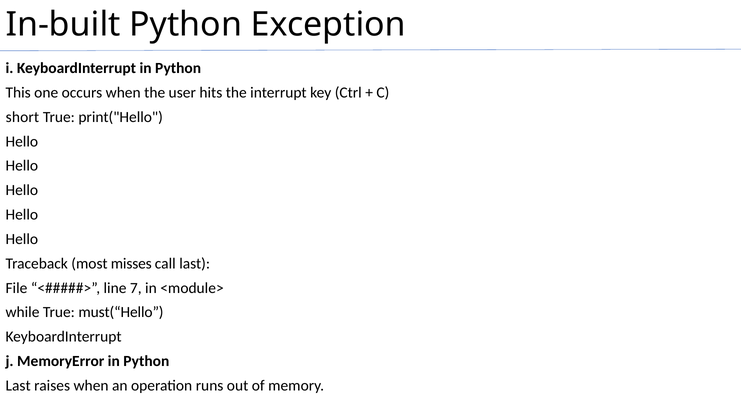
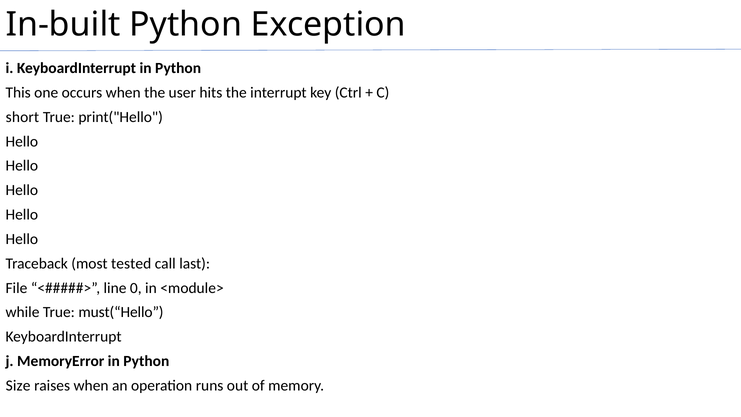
misses: misses -> tested
7: 7 -> 0
Last at (18, 385): Last -> Size
